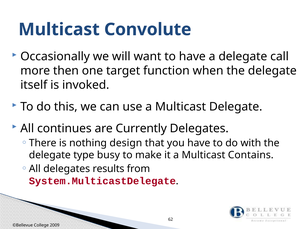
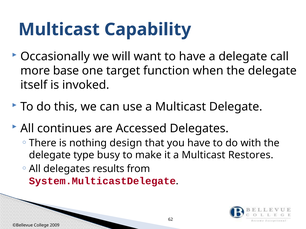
Convolute: Convolute -> Capability
then: then -> base
Currently: Currently -> Accessed
Contains: Contains -> Restores
